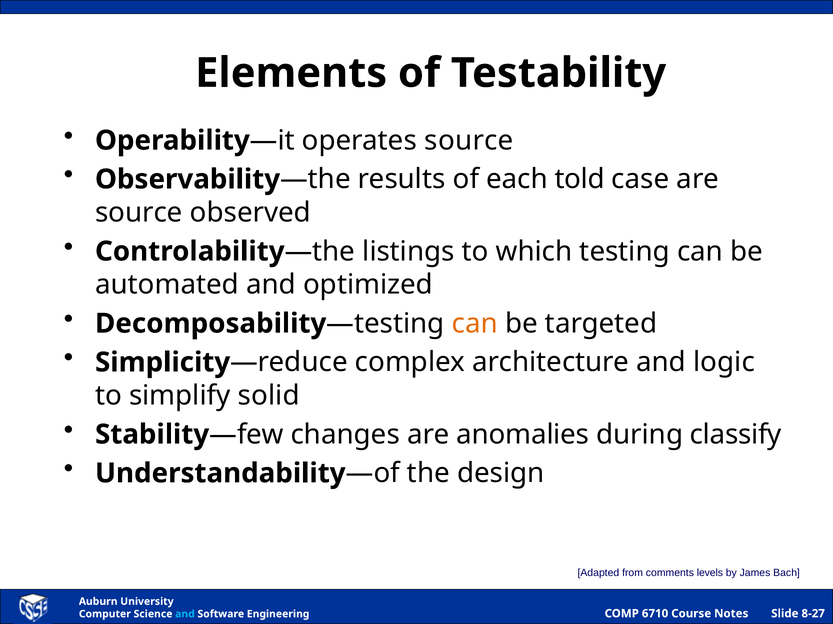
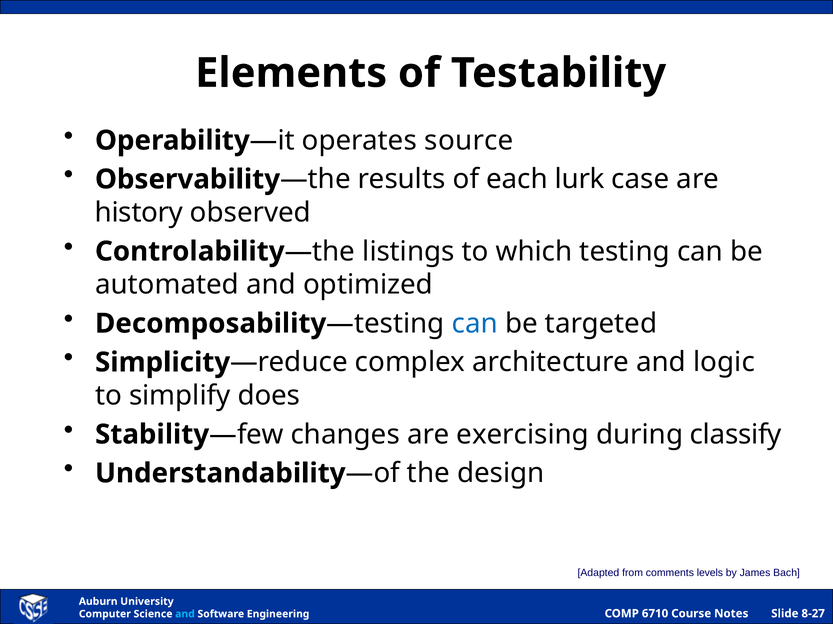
told: told -> lurk
source at (139, 213): source -> history
can at (475, 324) colour: orange -> blue
solid: solid -> does
anomalies: anomalies -> exercising
